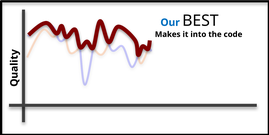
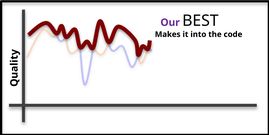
Our colour: blue -> purple
